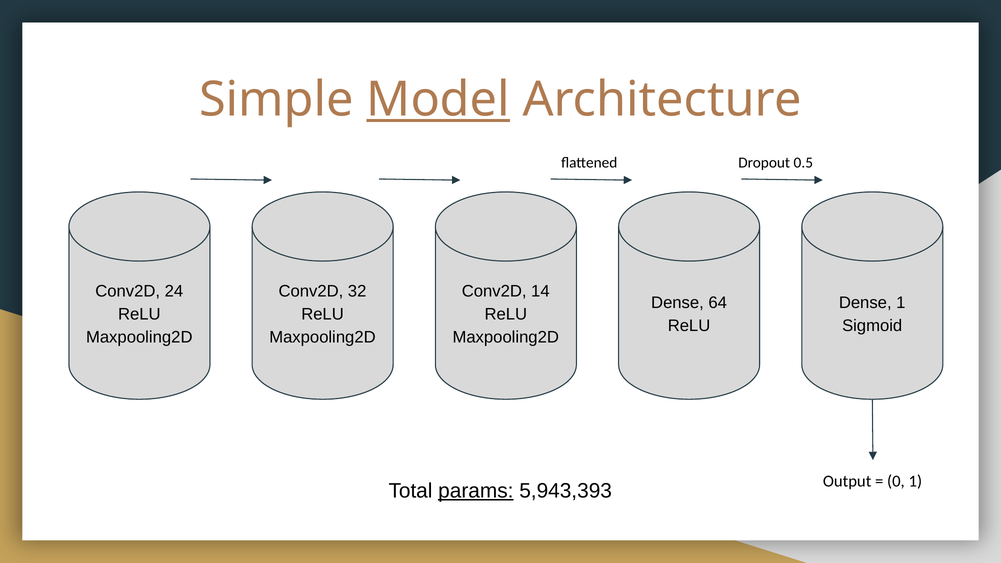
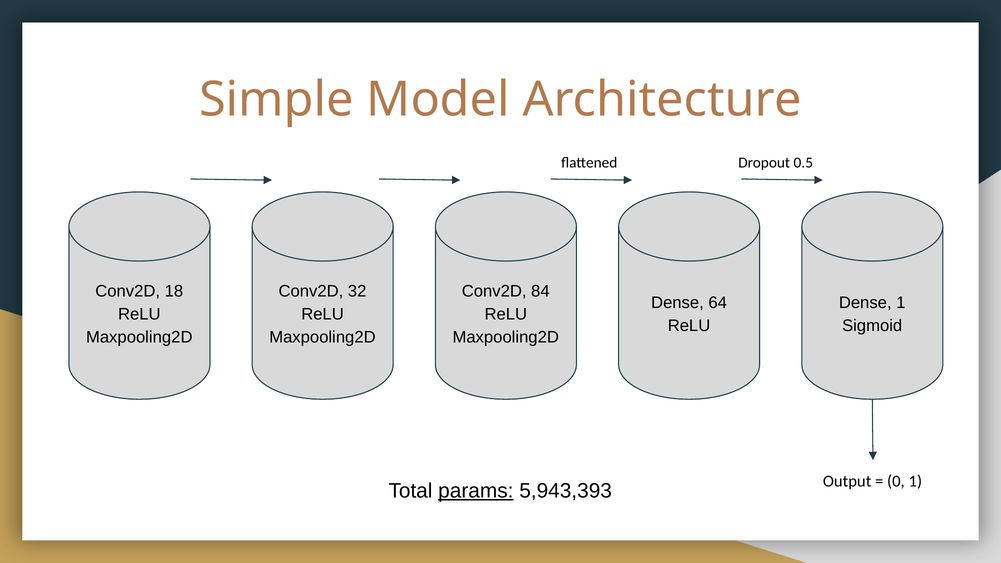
Model underline: present -> none
24: 24 -> 18
14: 14 -> 84
